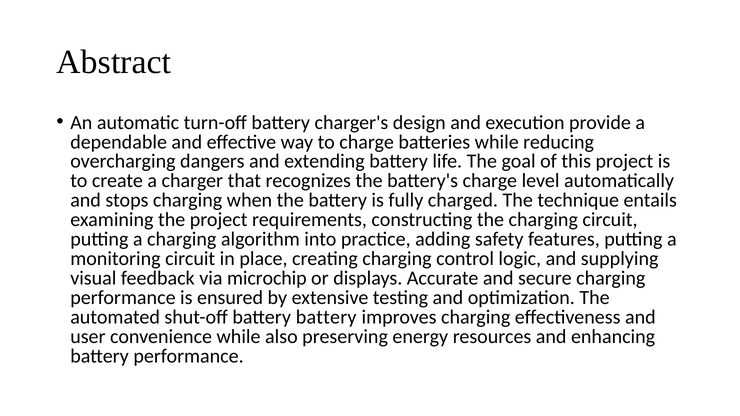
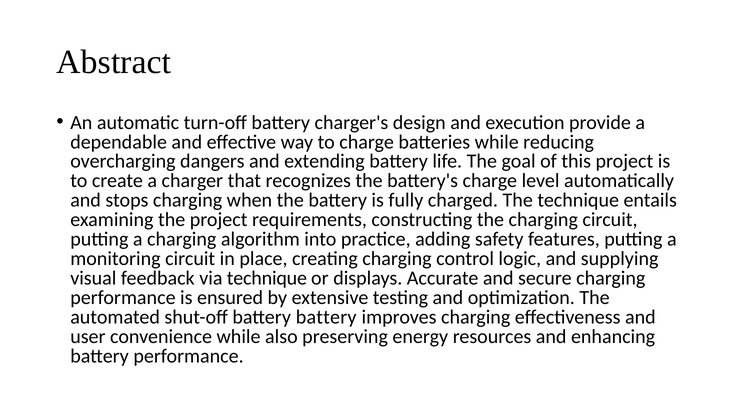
via microchip: microchip -> technique
